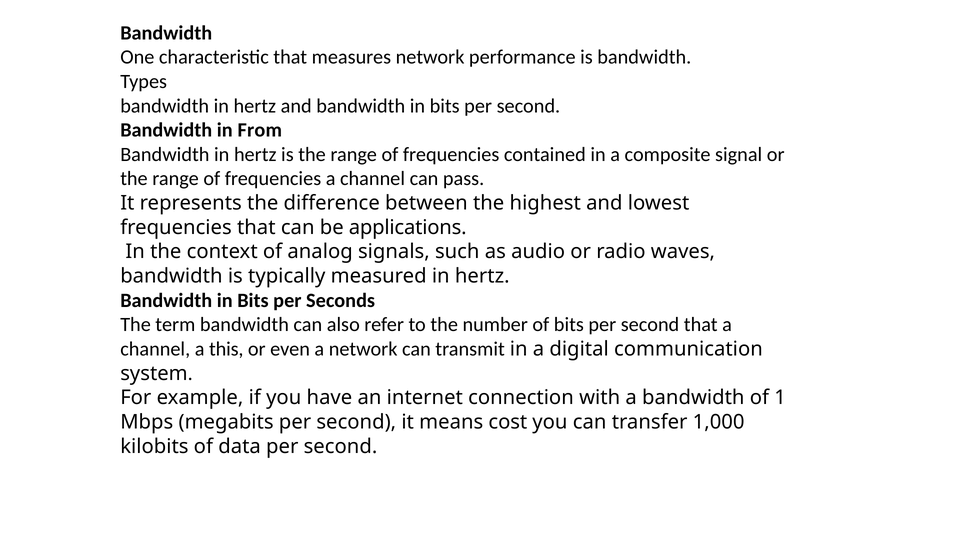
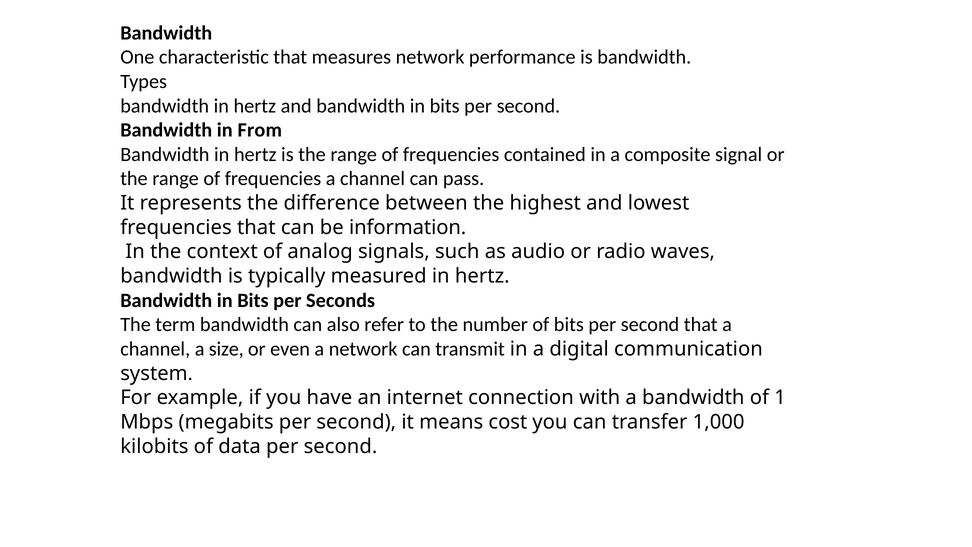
applications: applications -> information
this: this -> size
